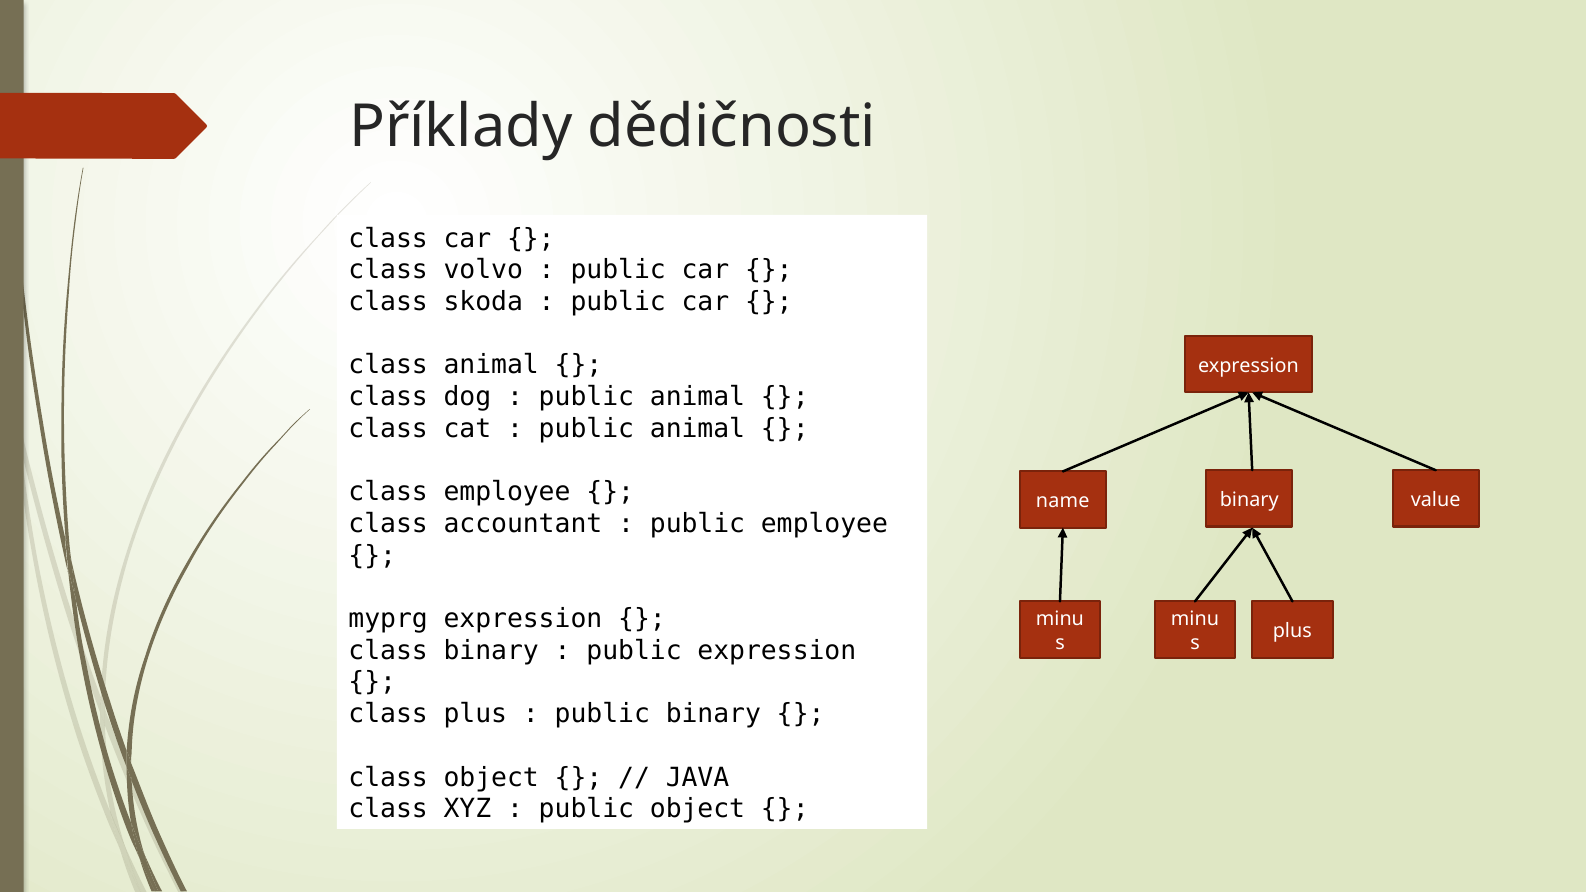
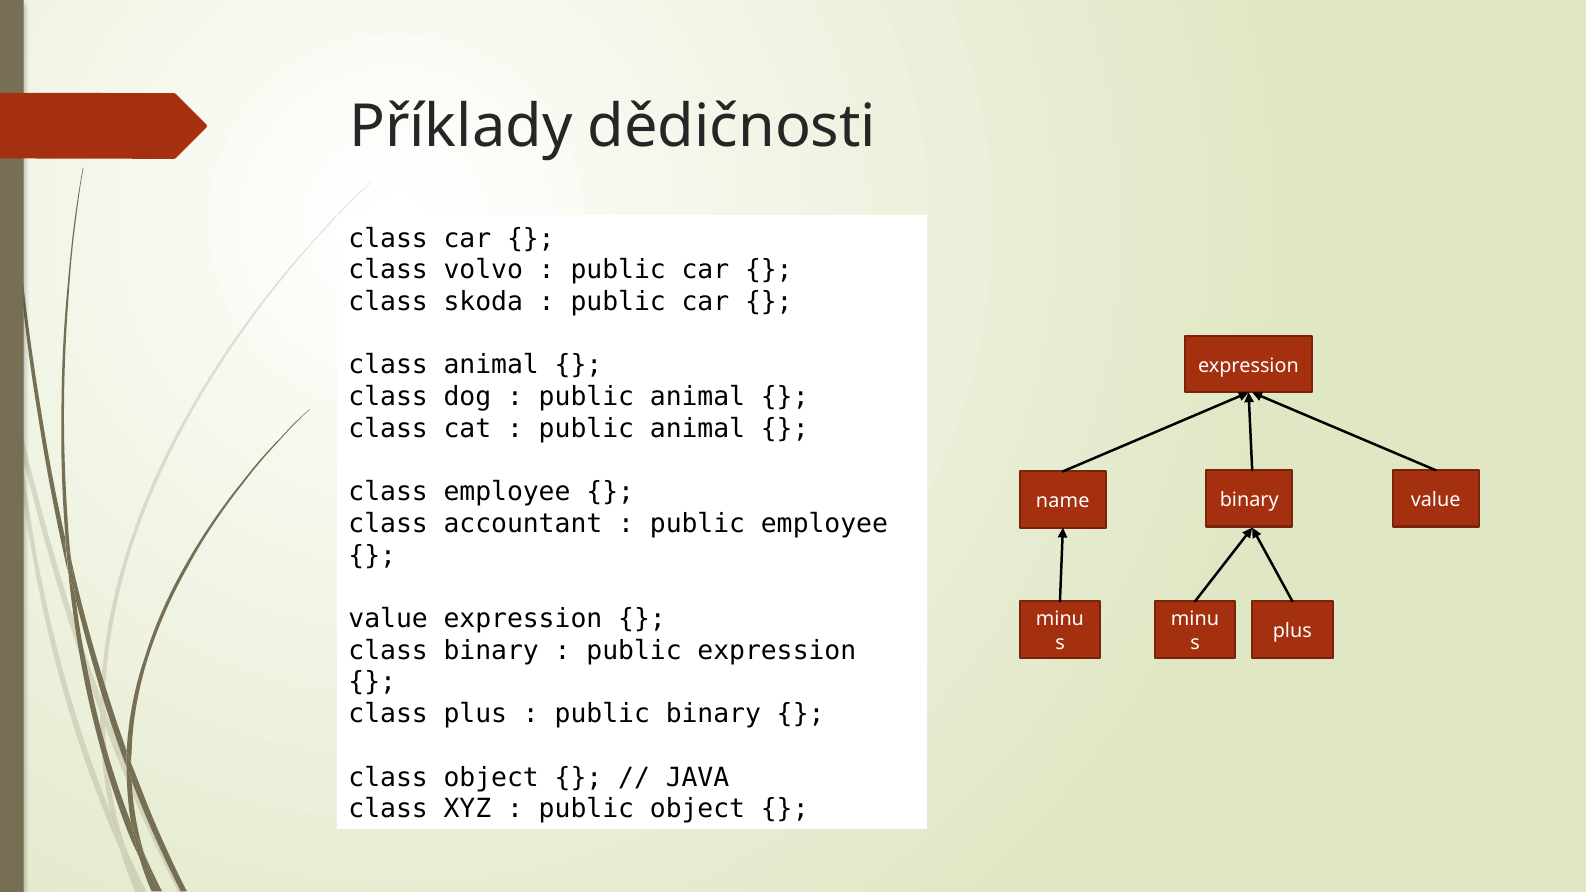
myprg at (388, 619): myprg -> value
